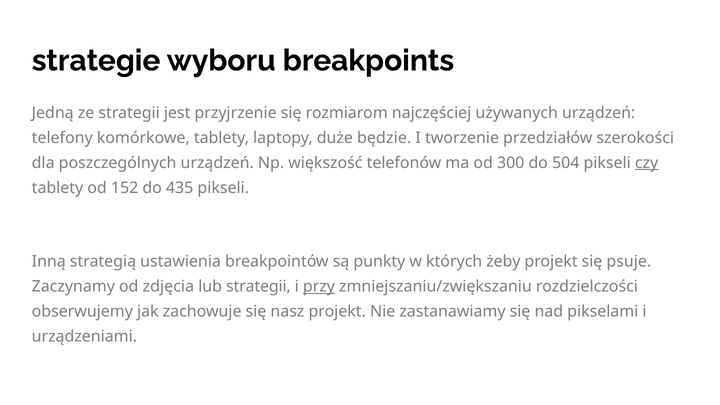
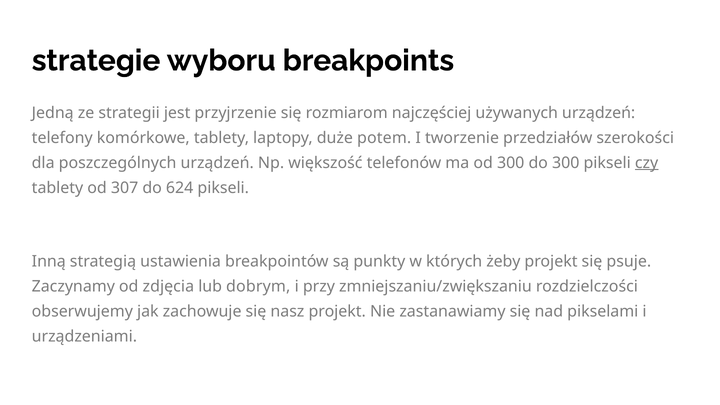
będzie: będzie -> potem
do 504: 504 -> 300
152: 152 -> 307
435: 435 -> 624
lub strategii: strategii -> dobrym
przy underline: present -> none
